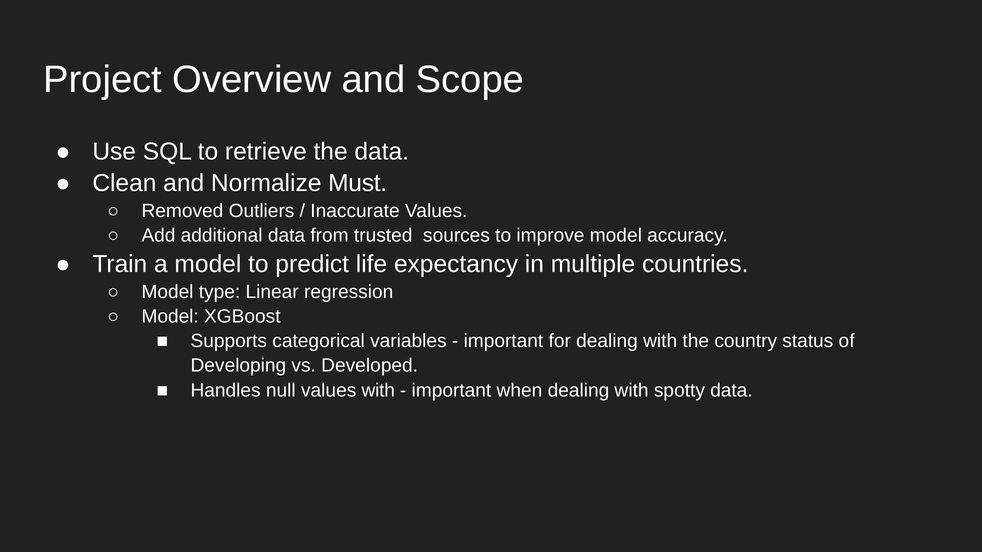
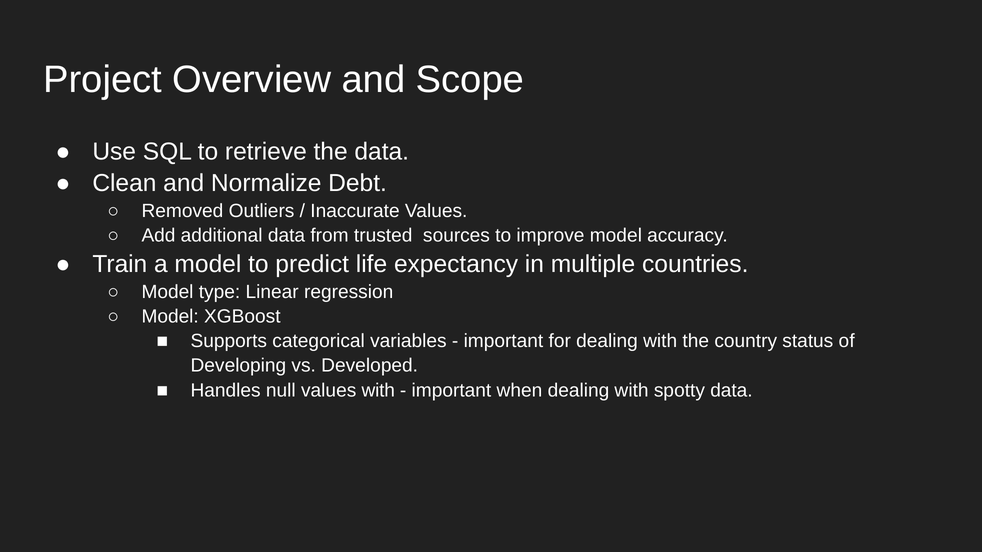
Must: Must -> Debt
